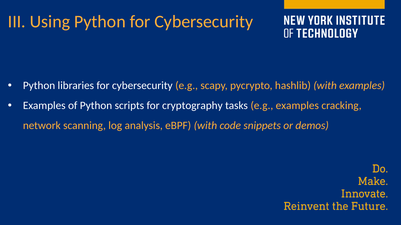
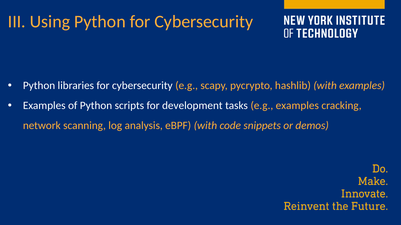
cryptography: cryptography -> development
